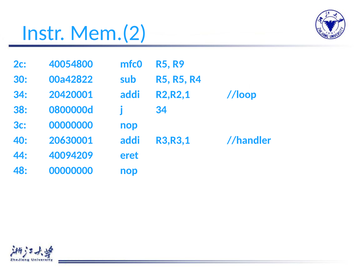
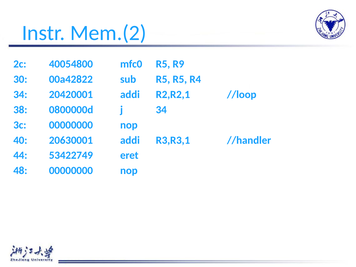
40094209: 40094209 -> 53422749
